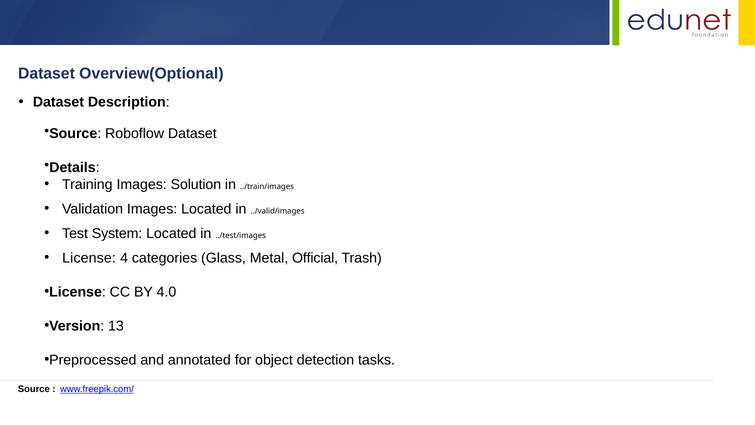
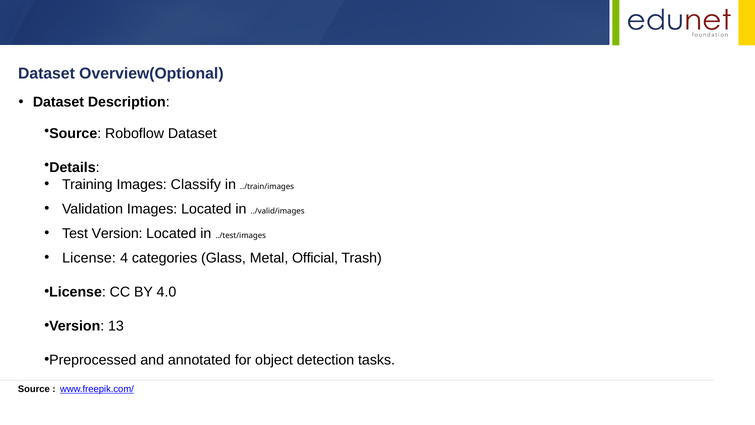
Solution: Solution -> Classify
Test System: System -> Version
